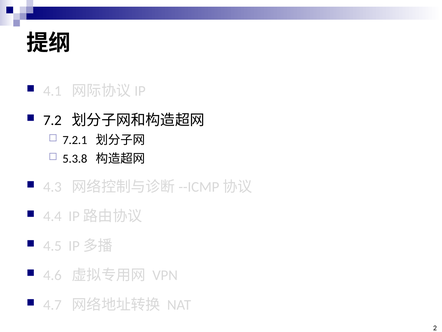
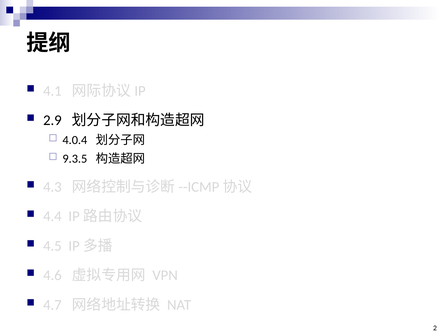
7.2: 7.2 -> 2.9
7.2.1: 7.2.1 -> 4.0.4
5.3.8: 5.3.8 -> 9.3.5
